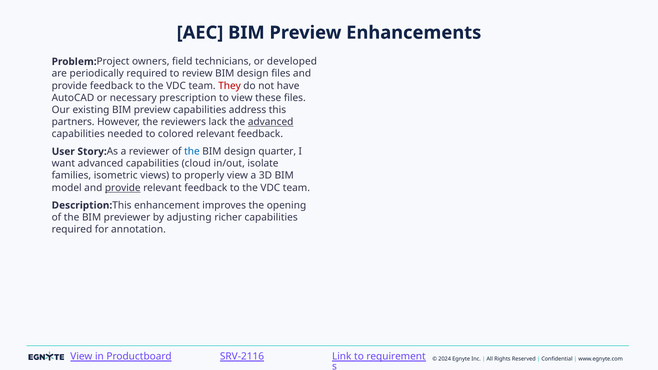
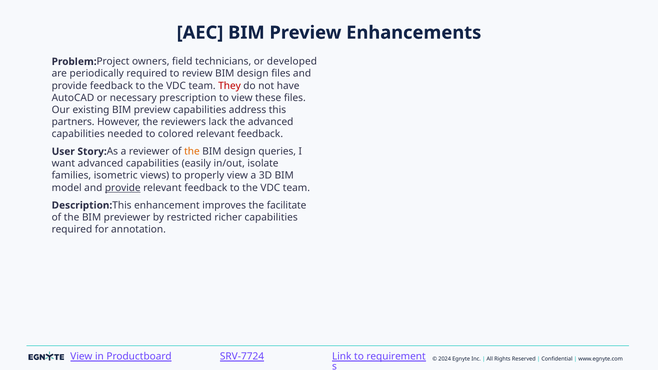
advanced at (271, 122) underline: present -> none
the at (192, 152) colour: blue -> orange
quarter: quarter -> queries
cloud: cloud -> easily
opening: opening -> facilitate
adjusting: adjusting -> restricted
SRV-2116: SRV-2116 -> SRV-7724
